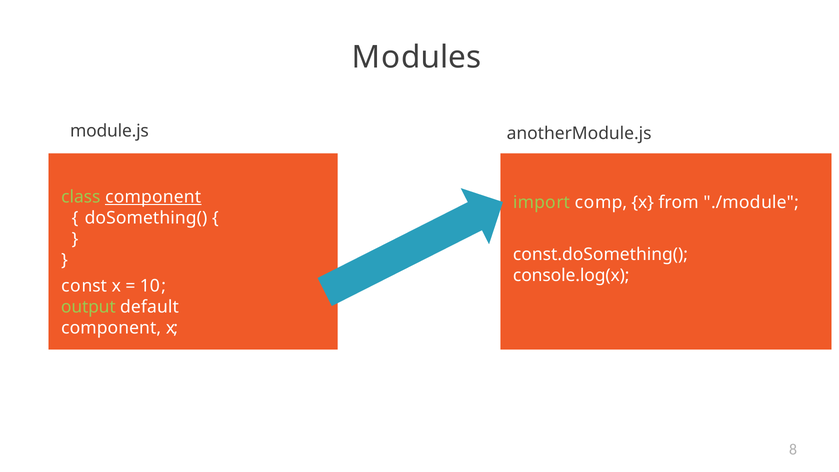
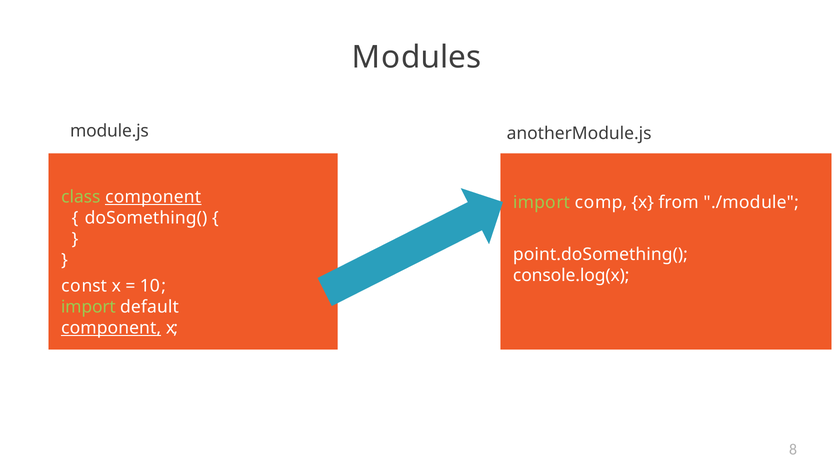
const.doSomething(: const.doSomething( -> point.doSomething(
output at (88, 307): output -> import
component at (111, 328) underline: none -> present
